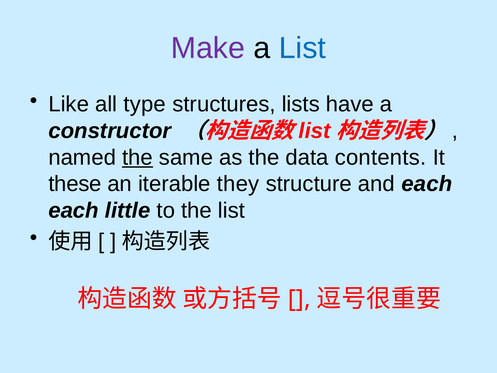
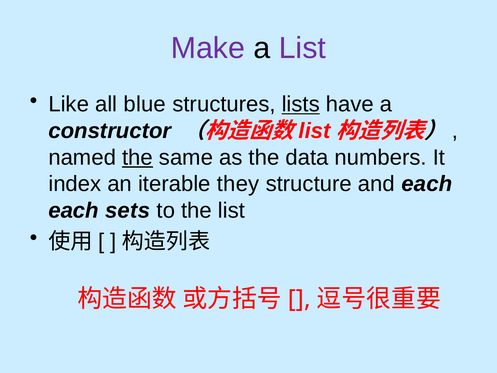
List at (302, 48) colour: blue -> purple
type: type -> blue
lists underline: none -> present
contents: contents -> numbers
these: these -> index
little: little -> sets
